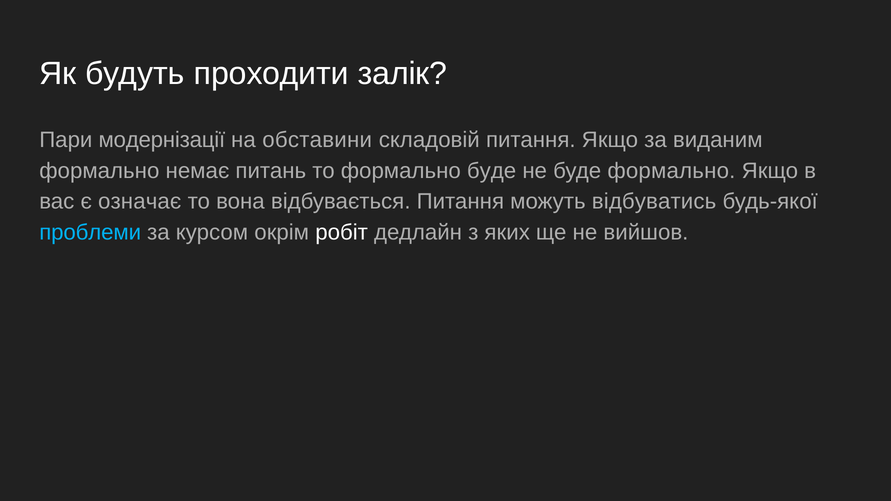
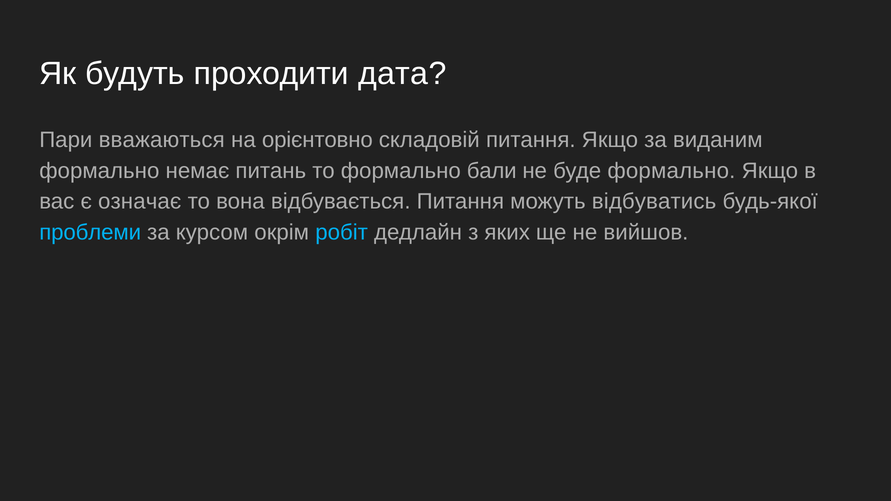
залік: залік -> дата
модернізації: модернізації -> вважаються
обставини: обставини -> орієнтовно
формально буде: буде -> бали
робіт colour: white -> light blue
